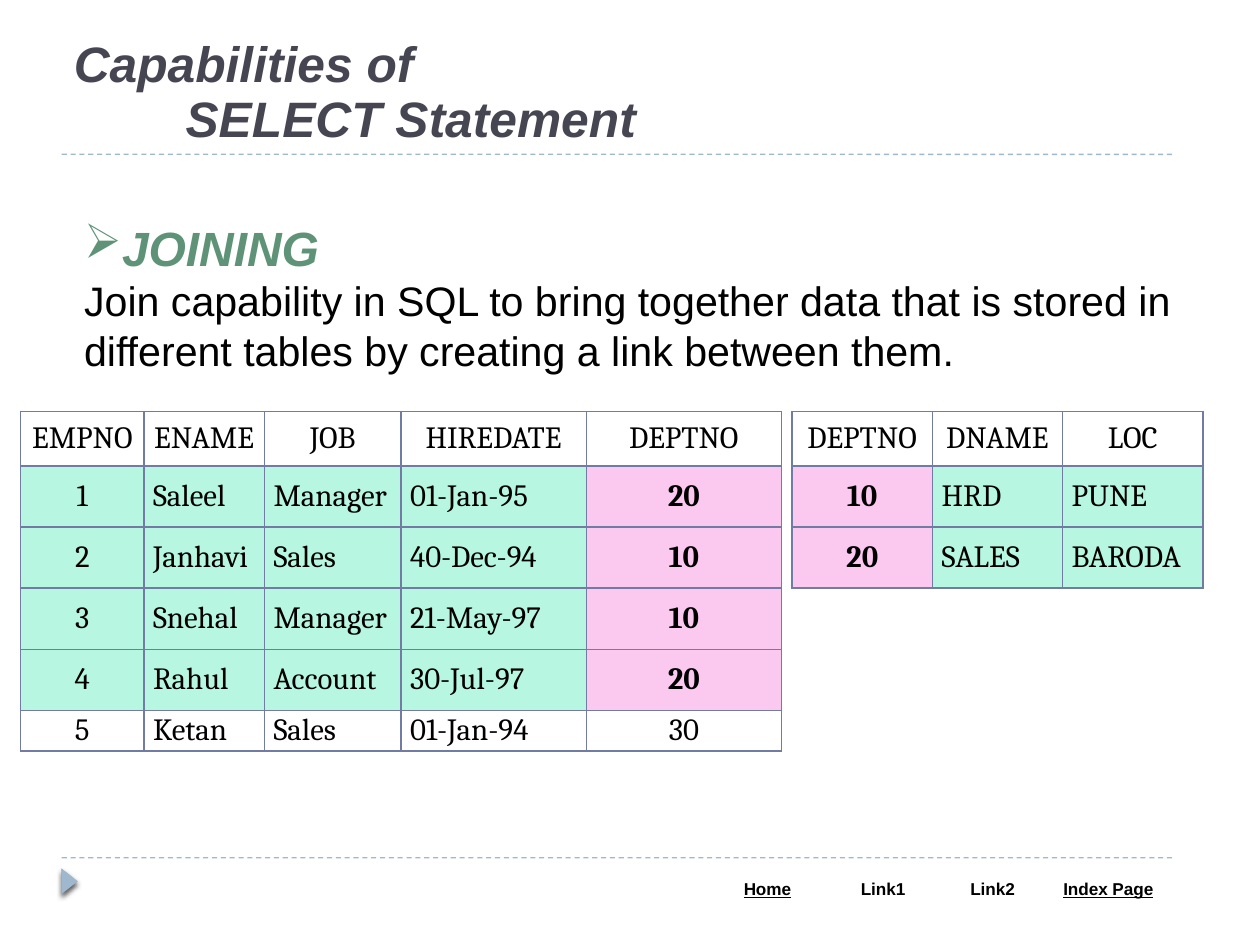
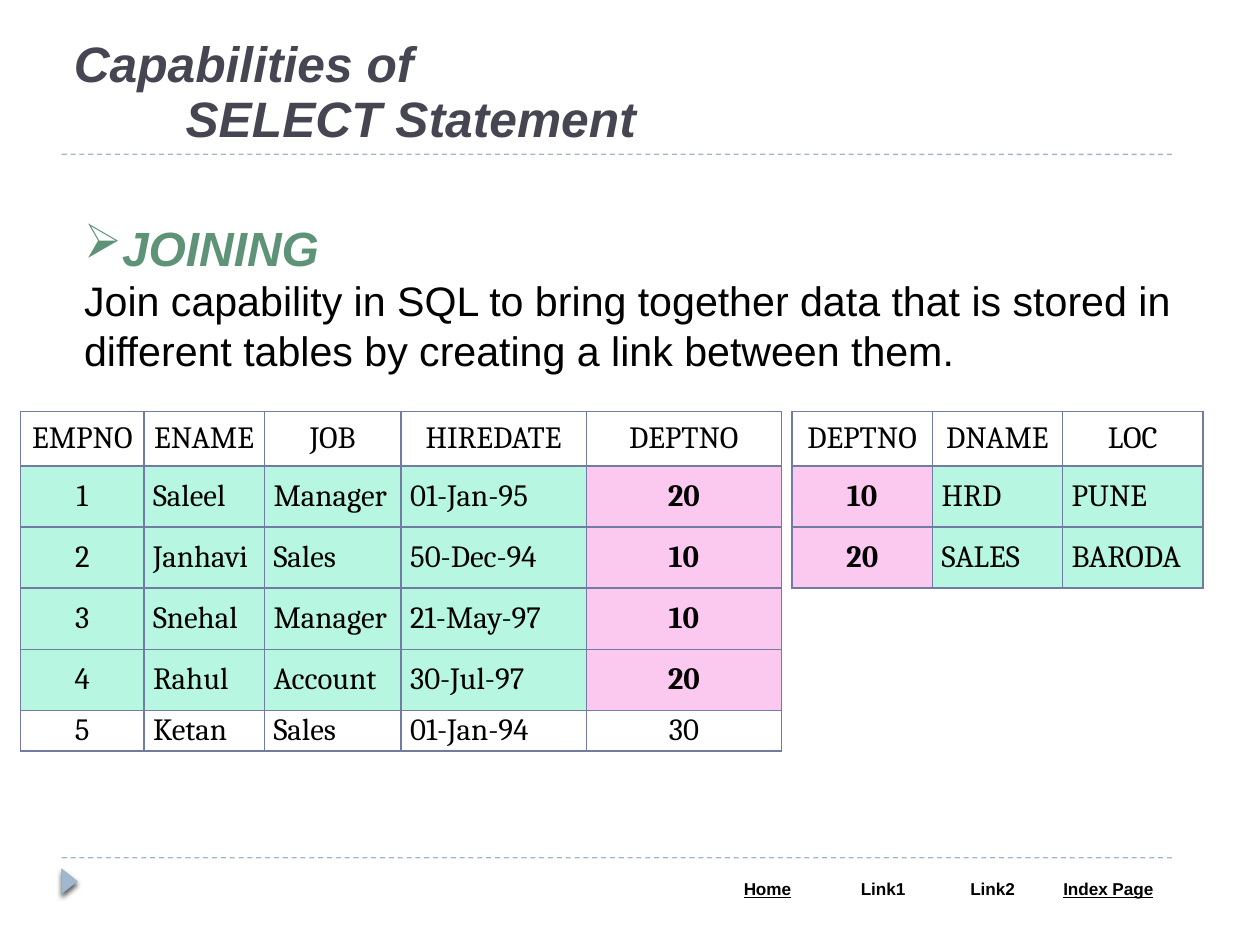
40-Dec-94: 40-Dec-94 -> 50-Dec-94
